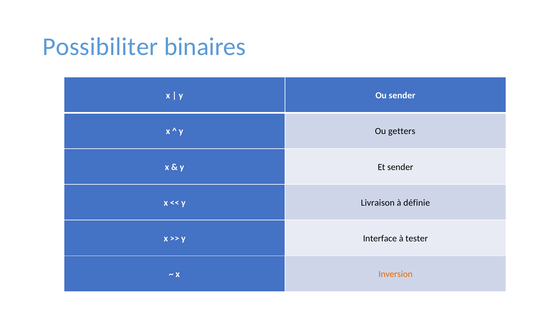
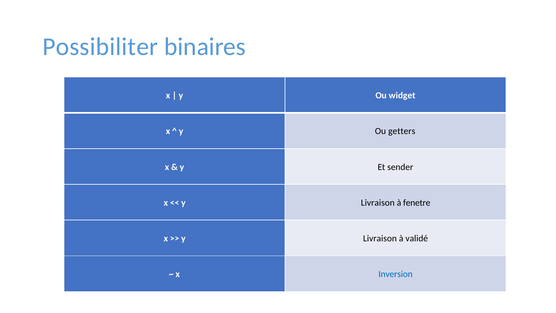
Ou sender: sender -> widget
définie: définie -> fenetre
Interface at (380, 238): Interface -> Livraison
tester: tester -> validé
Inversion colour: orange -> blue
